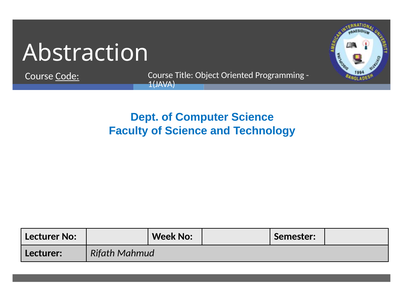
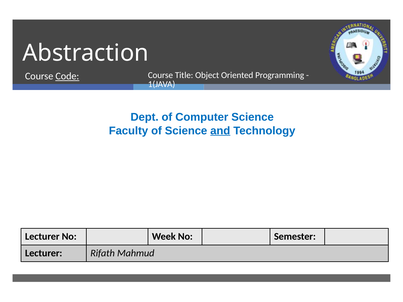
and underline: none -> present
